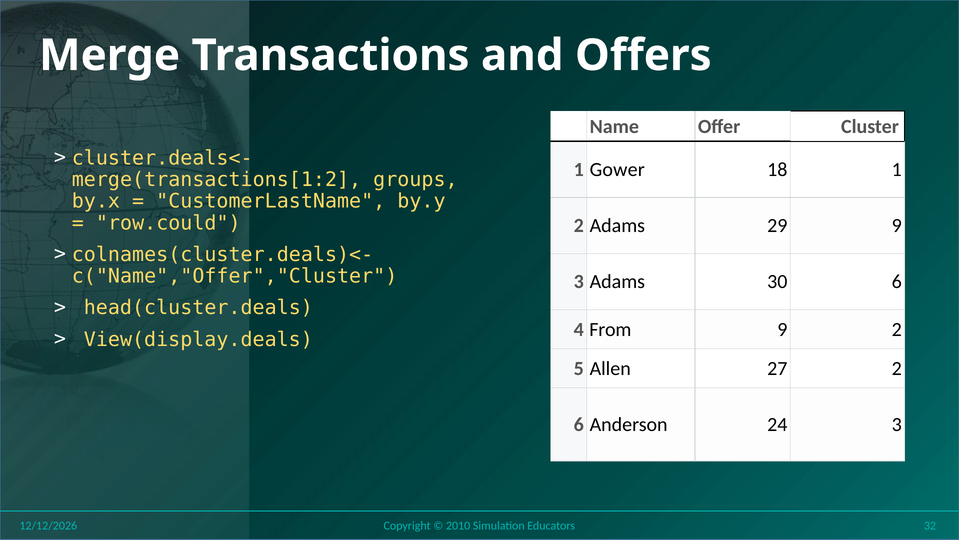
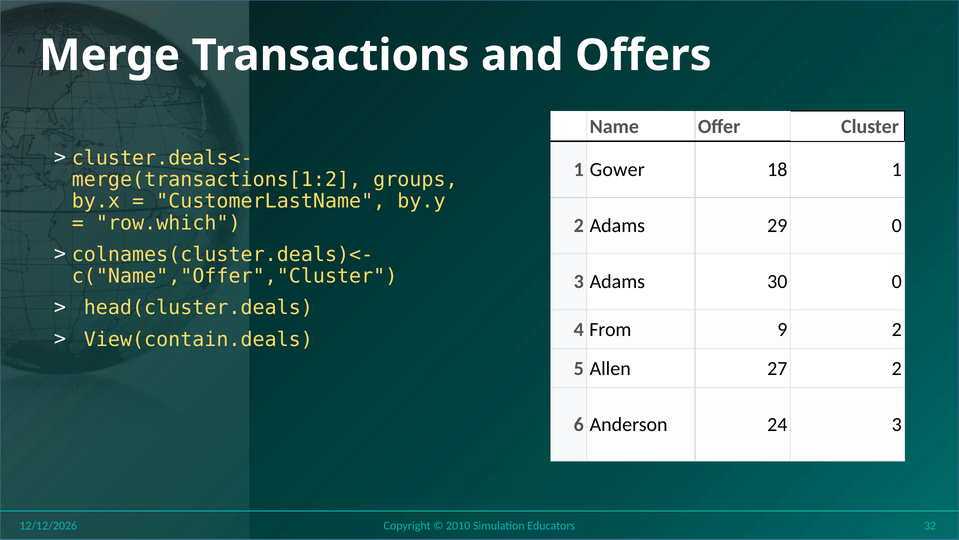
row.could: row.could -> row.which
29 9: 9 -> 0
30 6: 6 -> 0
View(display.deals: View(display.deals -> View(contain.deals
